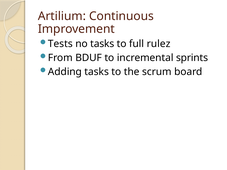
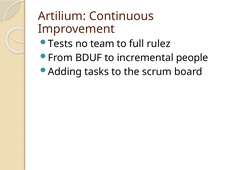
no tasks: tasks -> team
sprints: sprints -> people
